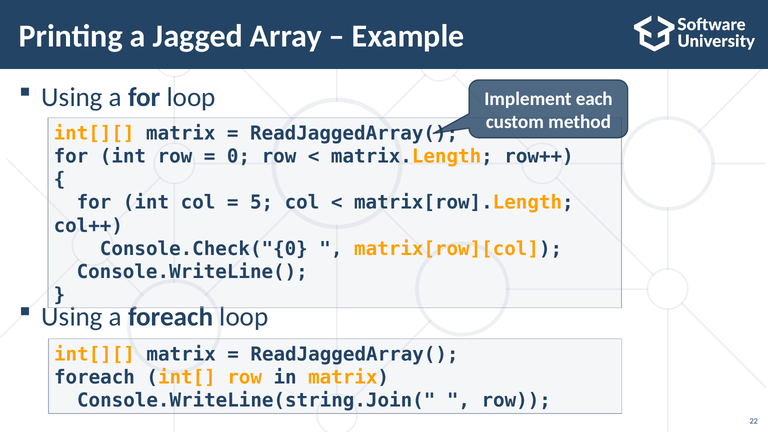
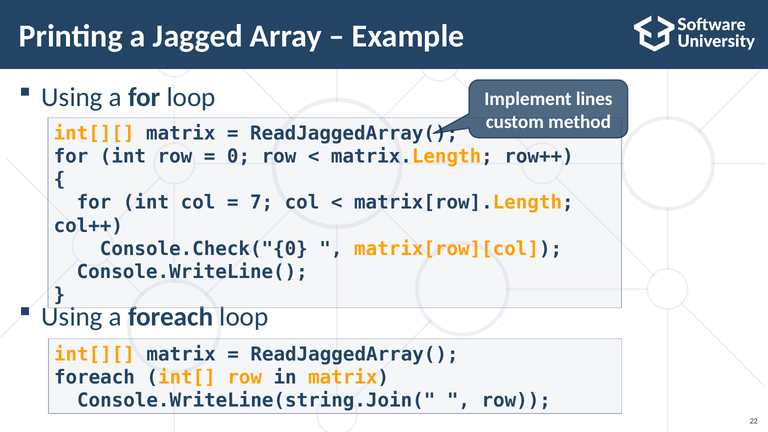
each: each -> lines
5: 5 -> 7
